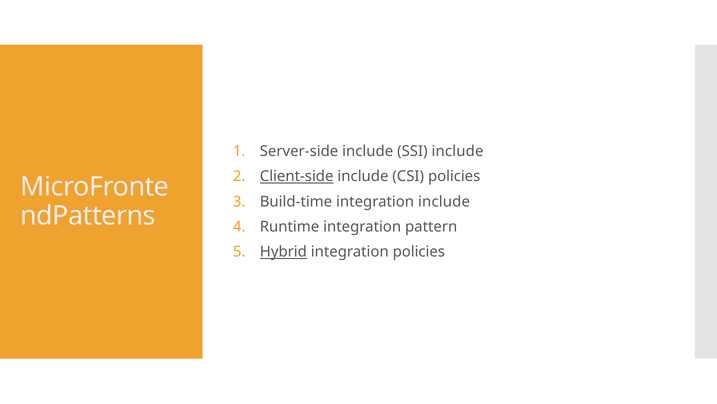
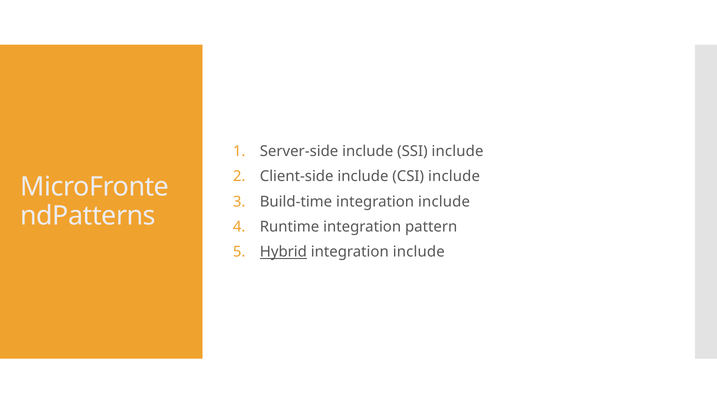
Client-side underline: present -> none
CSI policies: policies -> include
policies at (419, 251): policies -> include
